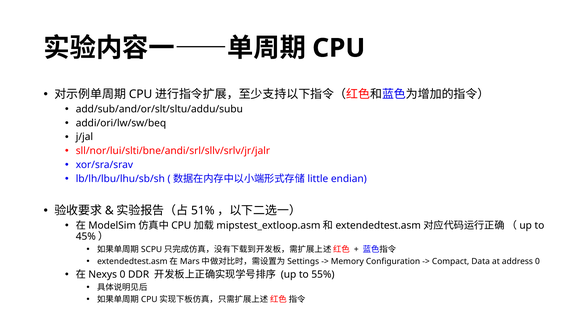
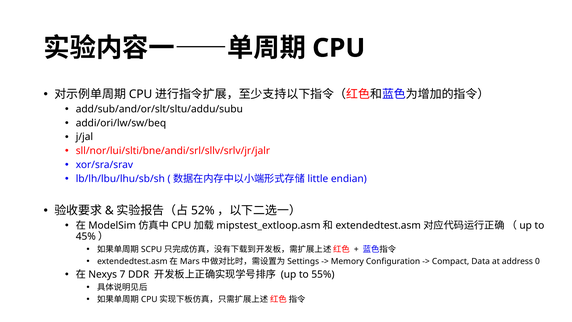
51%: 51% -> 52%
0 at (122, 274): 0 -> 7
